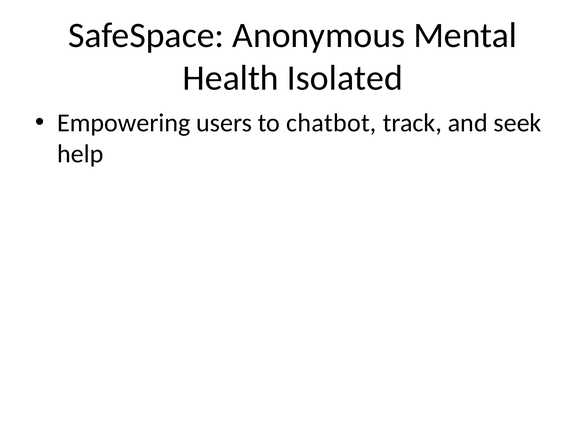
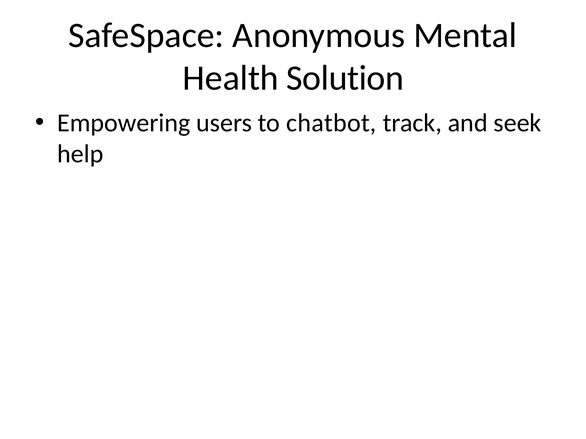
Isolated: Isolated -> Solution
